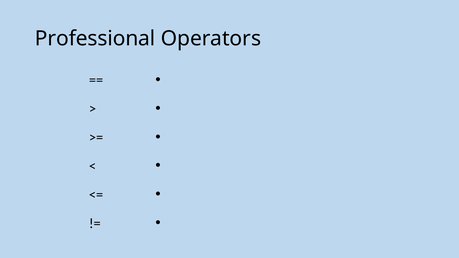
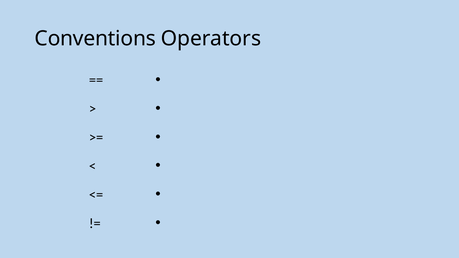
Professional: Professional -> Conventions
